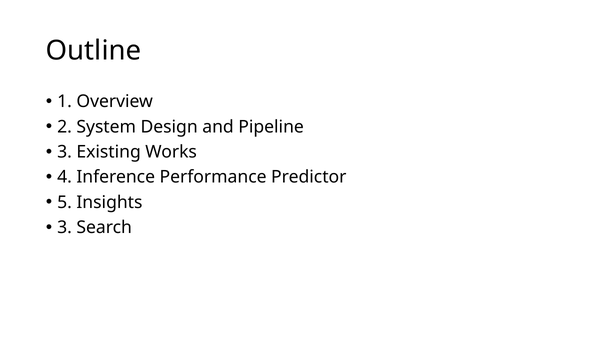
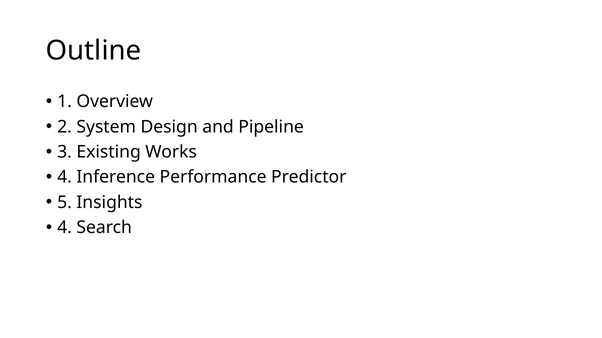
3 at (65, 228): 3 -> 4
